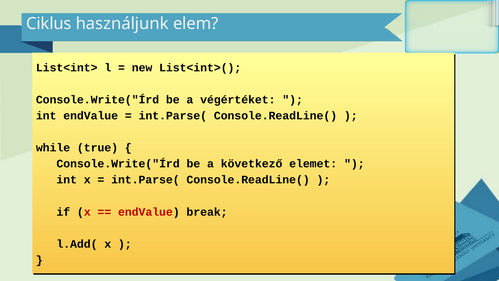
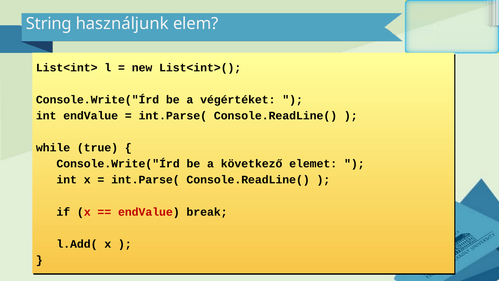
Ciklus: Ciklus -> String
